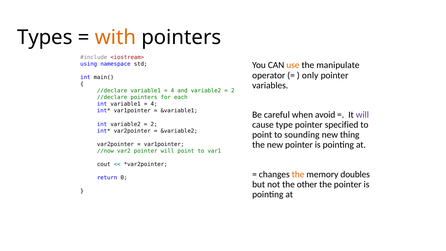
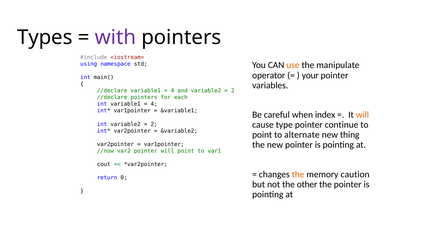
with colour: orange -> purple
only: only -> your
avoid: avoid -> index
will at (362, 115) colour: purple -> orange
specified: specified -> continue
sounding: sounding -> alternate
doubles: doubles -> caution
